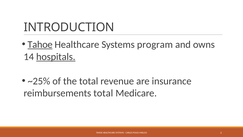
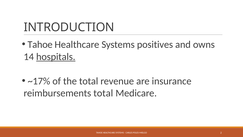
Tahoe at (40, 44) underline: present -> none
program: program -> positives
~25%: ~25% -> ~17%
